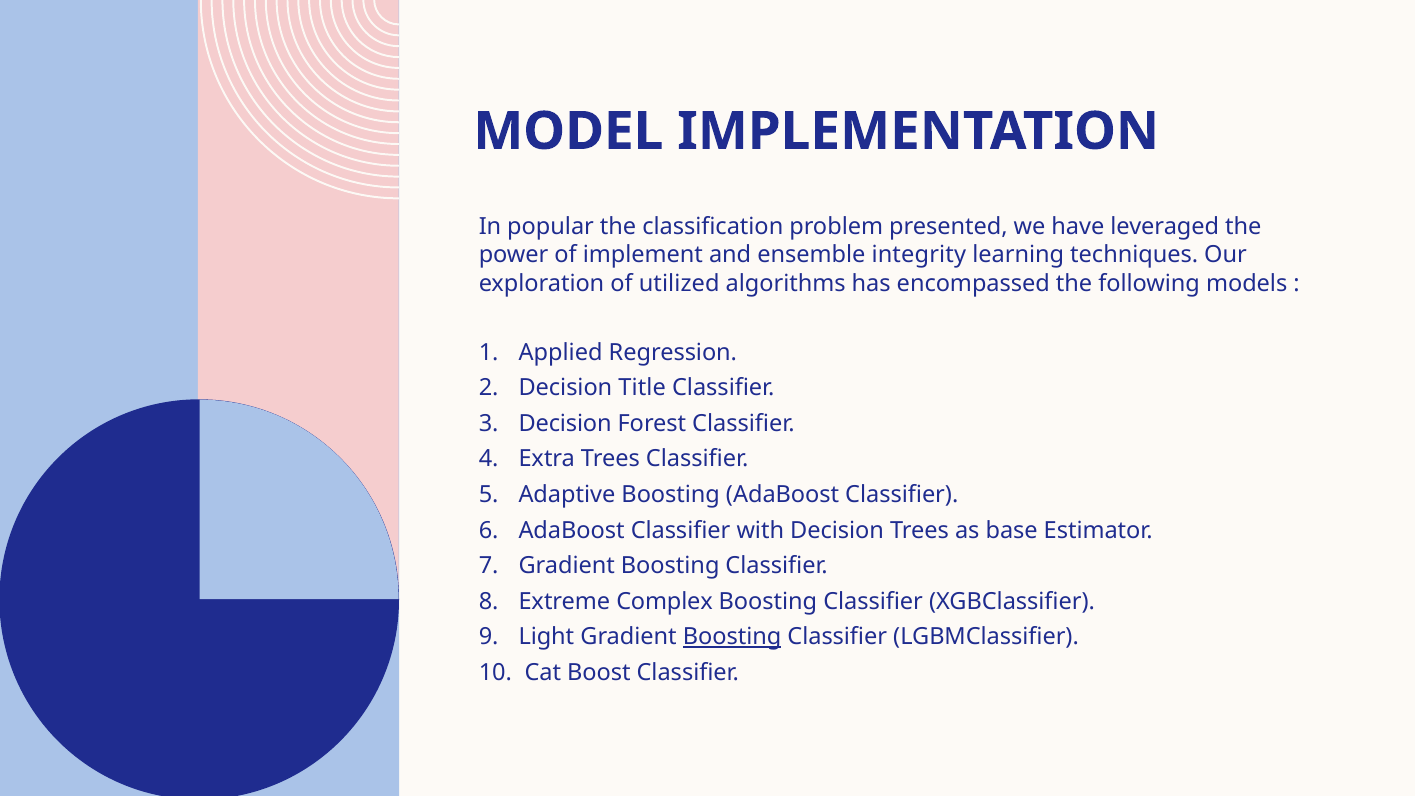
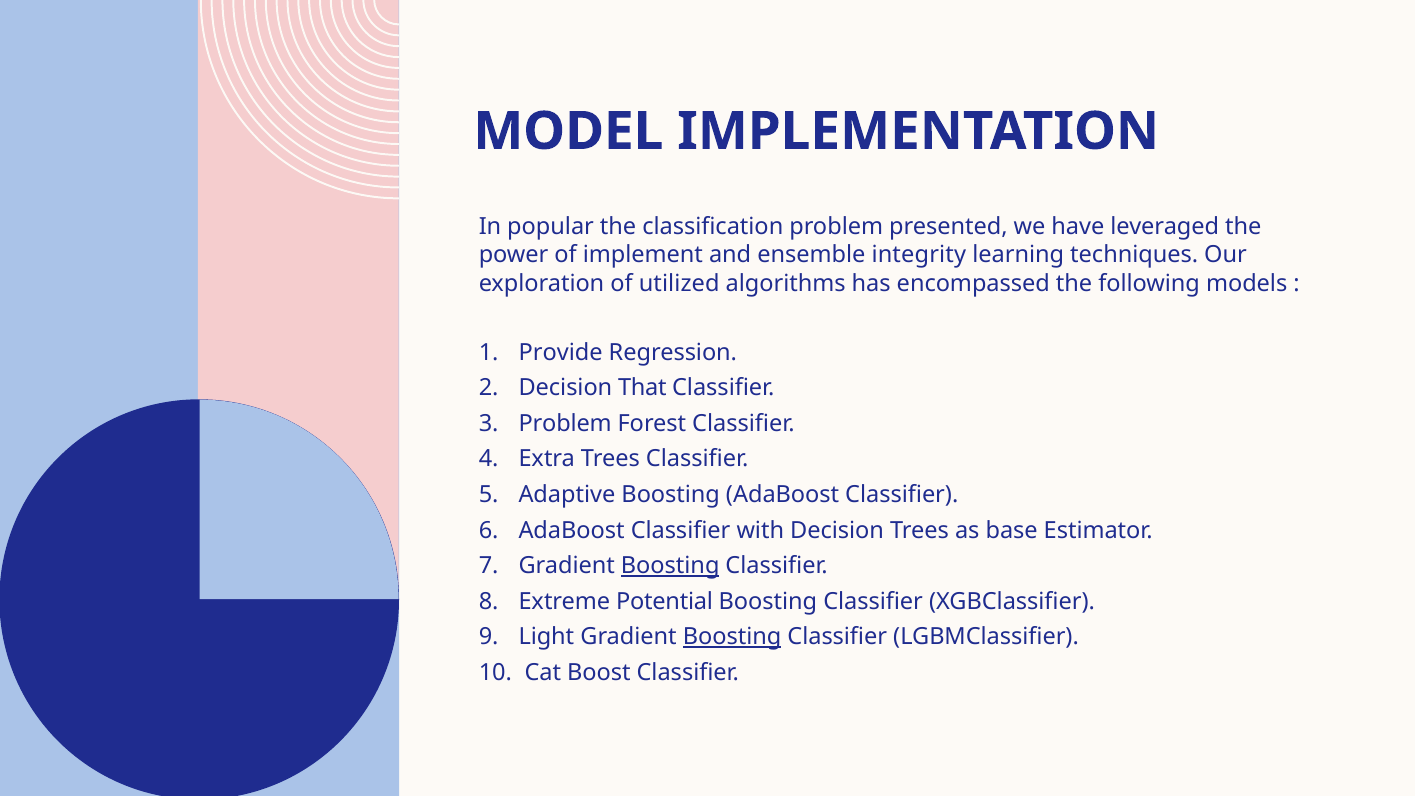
Applied: Applied -> Provide
Title: Title -> That
Decision at (565, 424): Decision -> Problem
Boosting at (670, 566) underline: none -> present
Complex: Complex -> Potential
